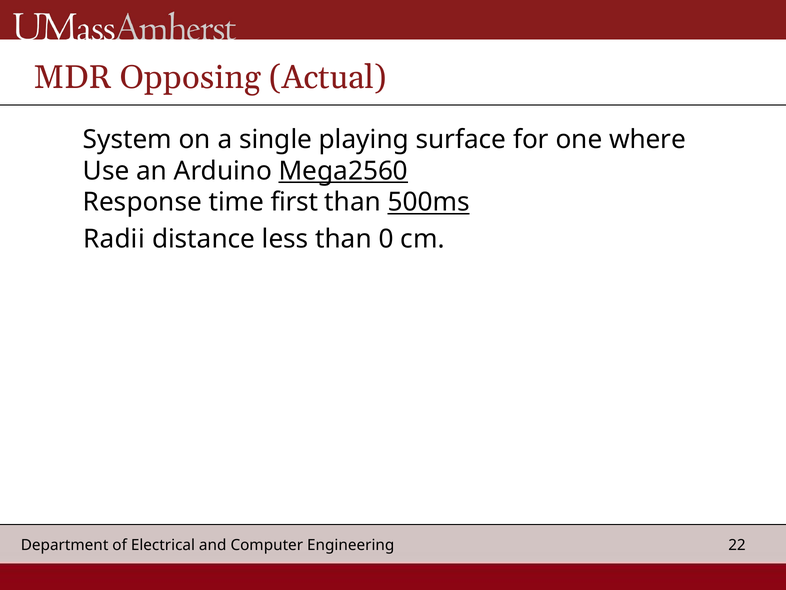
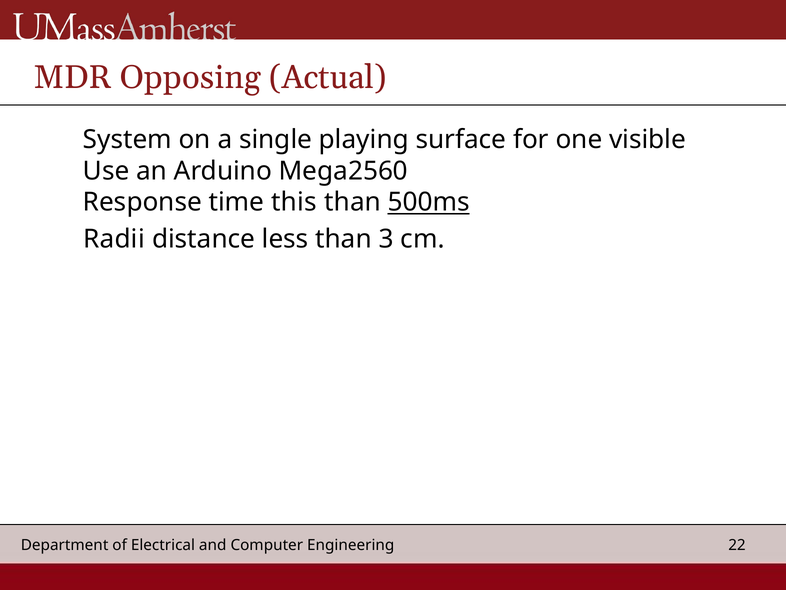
where: where -> visible
Mega2560 underline: present -> none
first: first -> this
0: 0 -> 3
